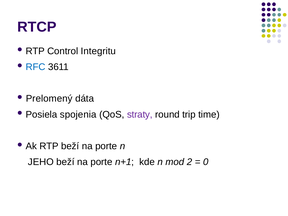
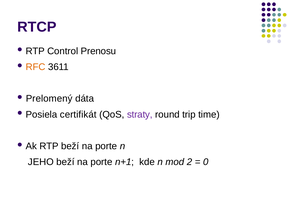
Integritu: Integritu -> Prenosu
RFC colour: blue -> orange
spojenia: spojenia -> certifikát
